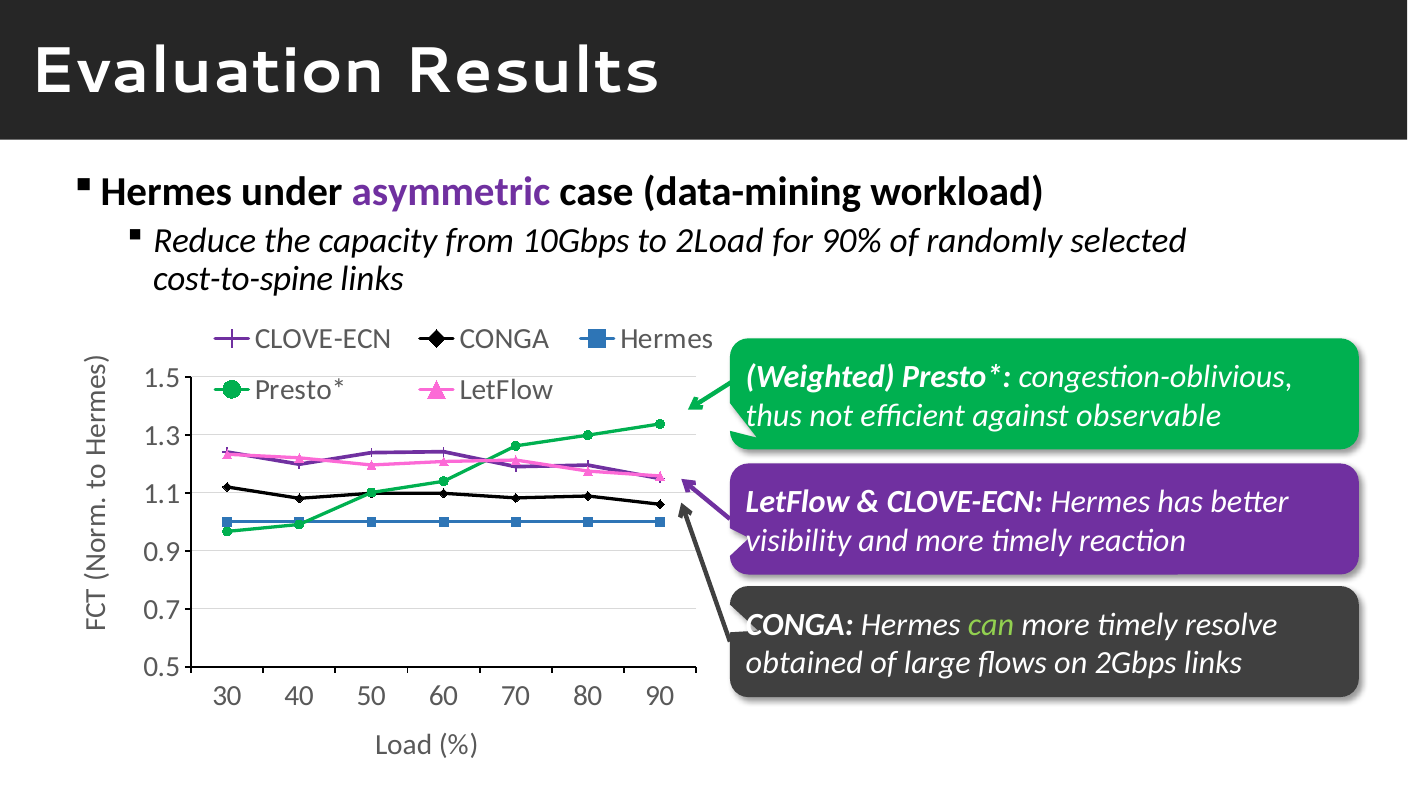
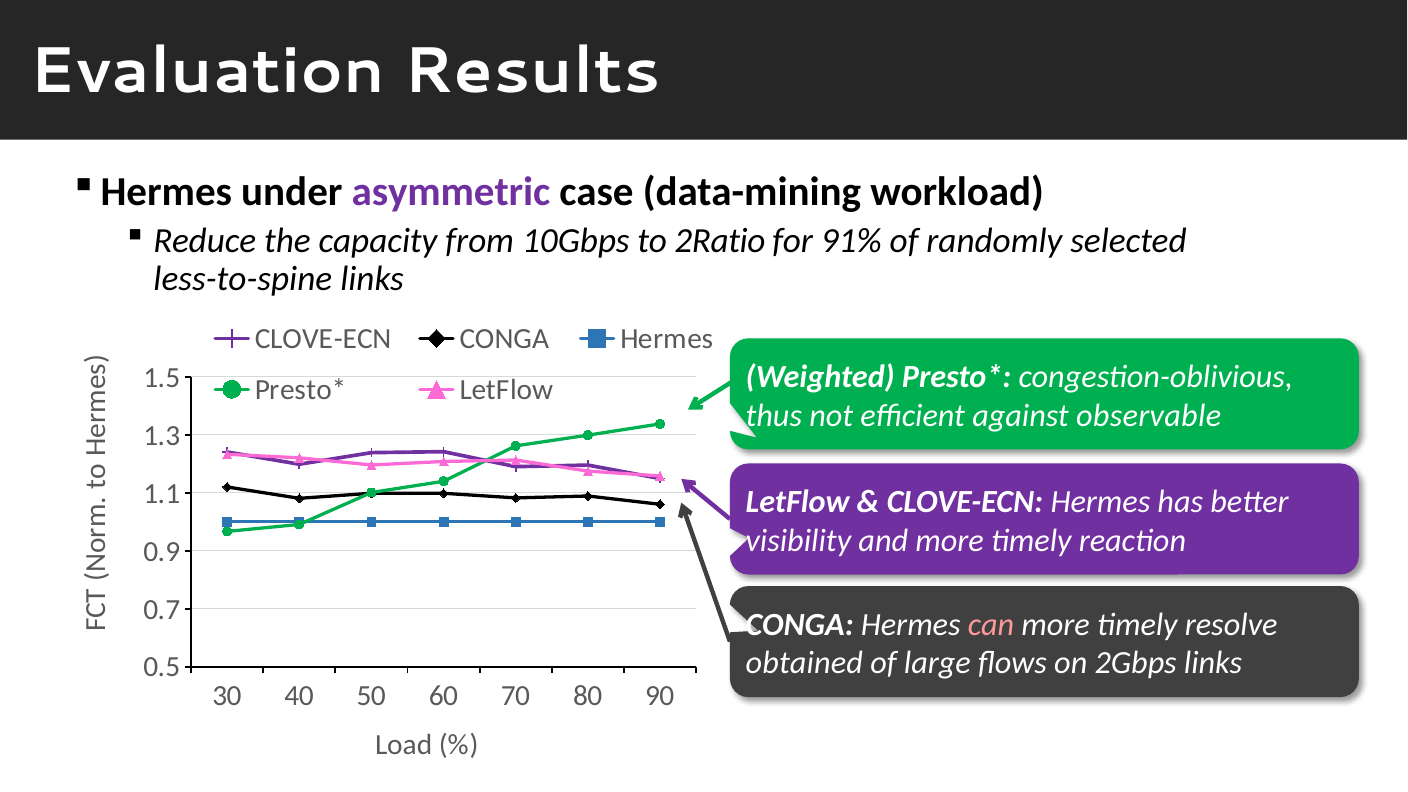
2Load: 2Load -> 2Ratio
90%: 90% -> 91%
cost-to-spine: cost-to-spine -> less-to-spine
can colour: light green -> pink
